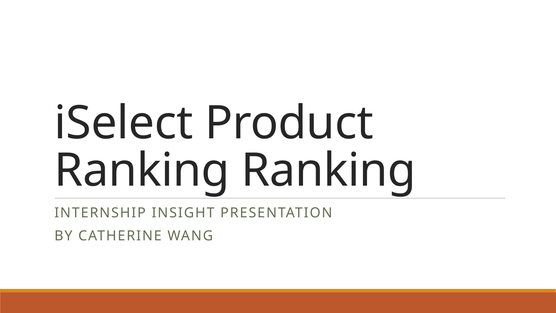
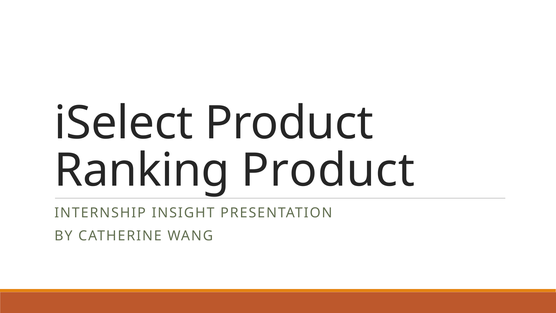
Ranking Ranking: Ranking -> Product
